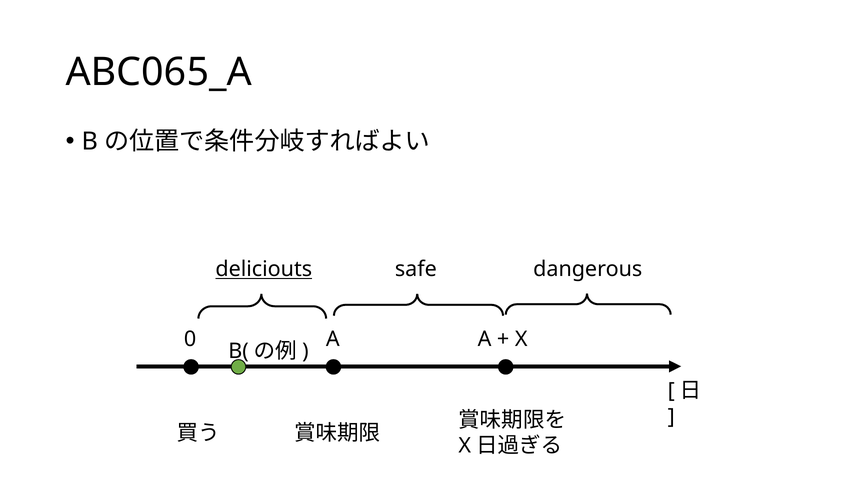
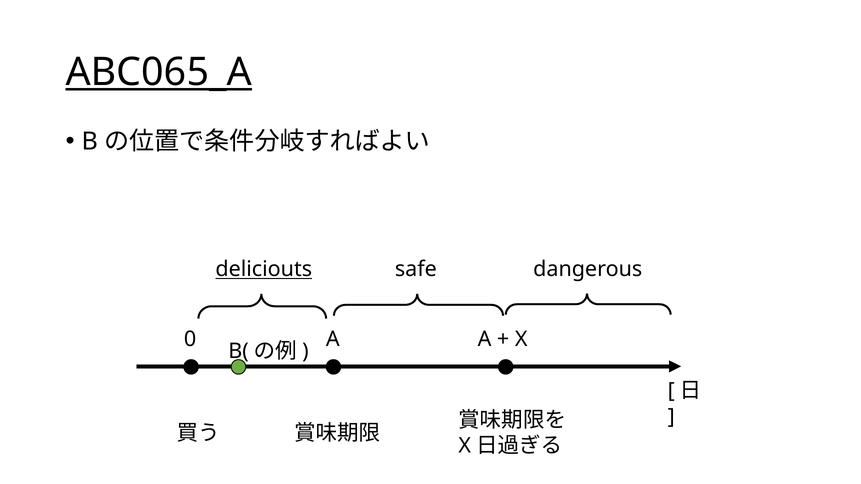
ABC065_A underline: none -> present
